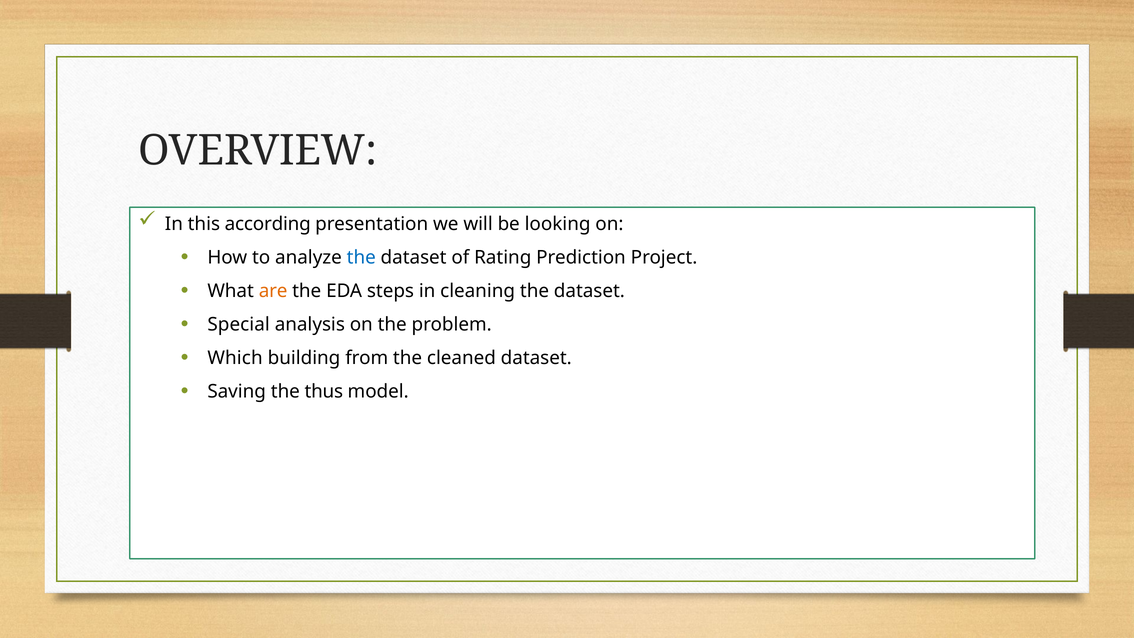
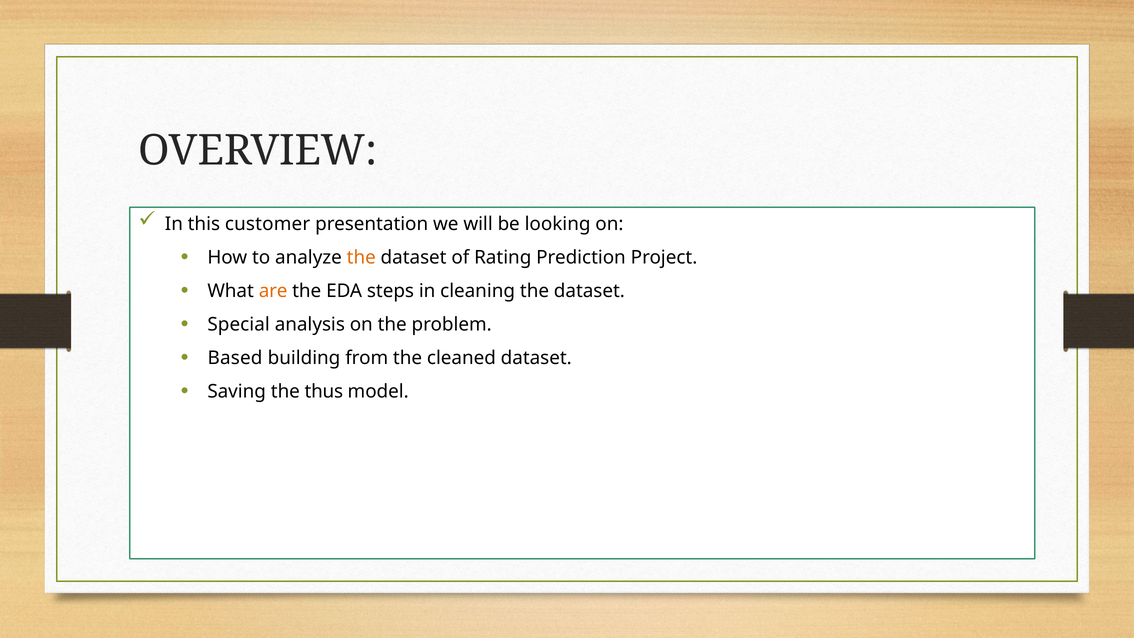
according: according -> customer
the at (361, 258) colour: blue -> orange
Which: Which -> Based
